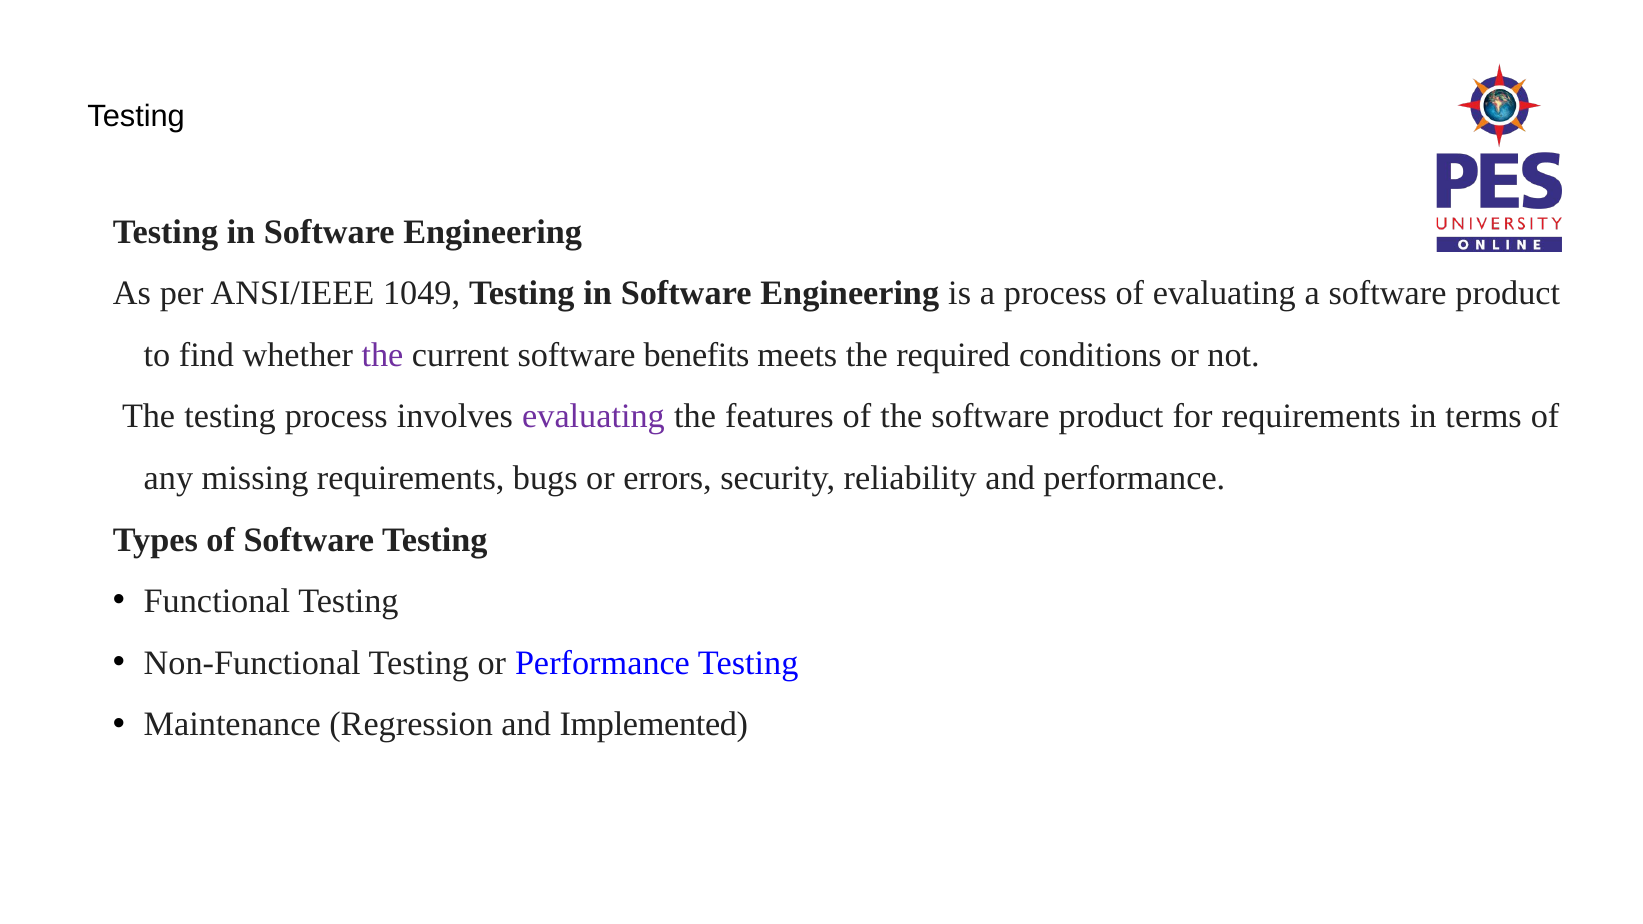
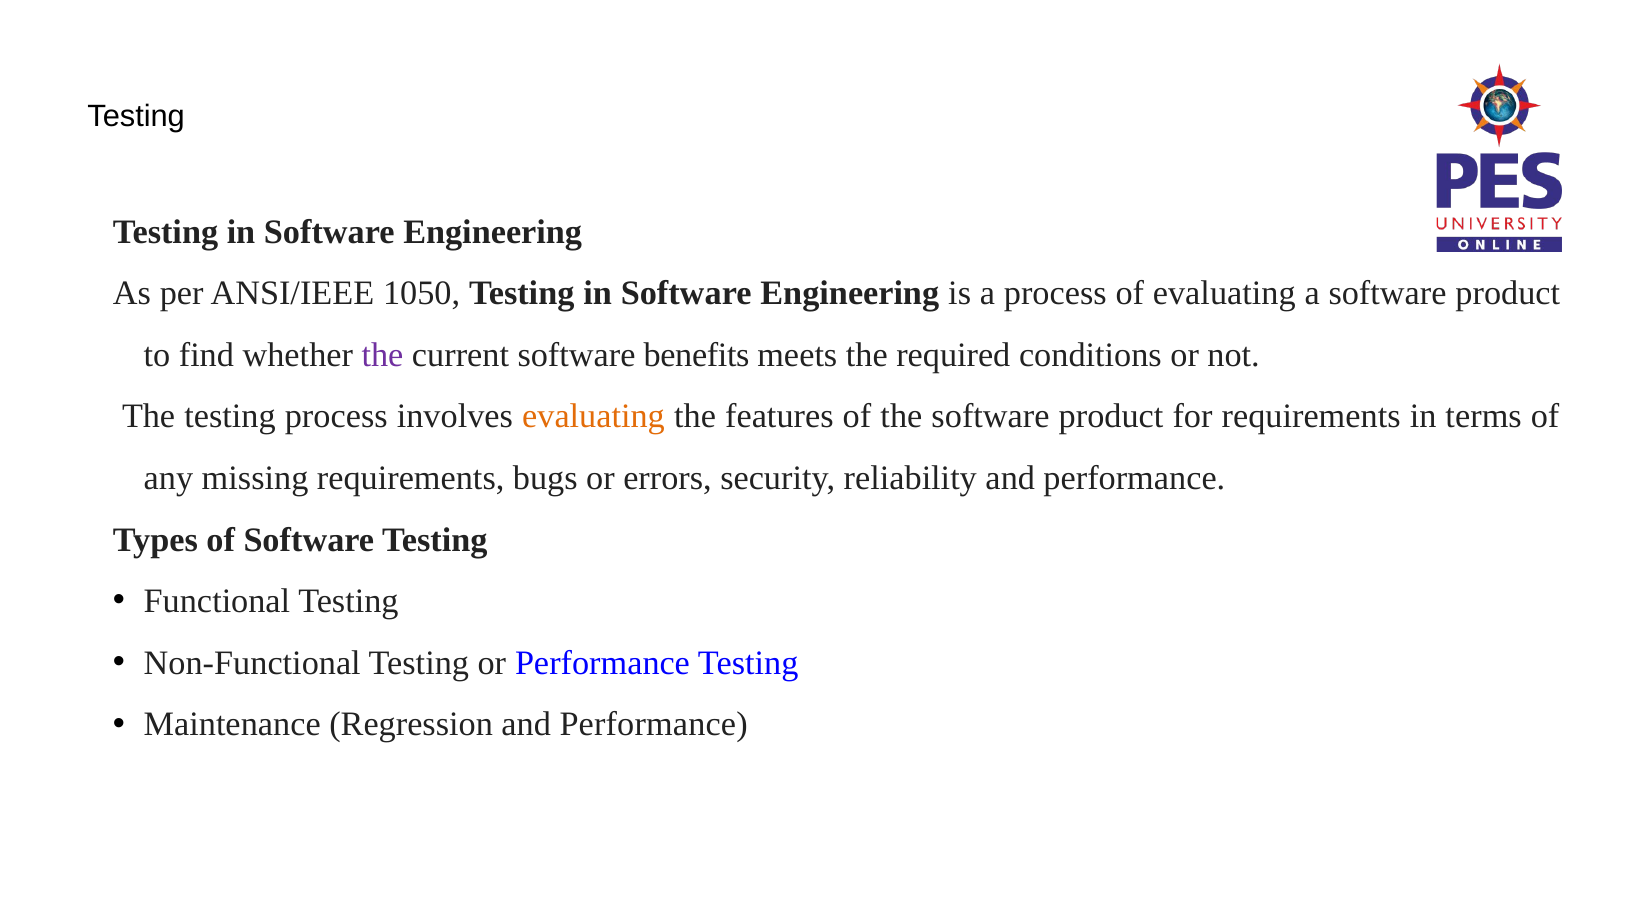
1049: 1049 -> 1050
evaluating at (594, 417) colour: purple -> orange
Regression and Implemented: Implemented -> Performance
